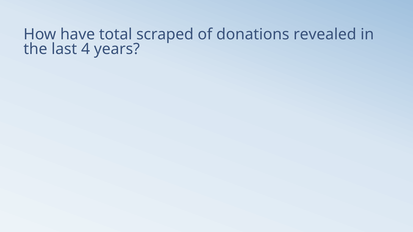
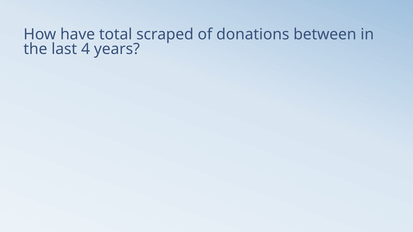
revealed: revealed -> between
